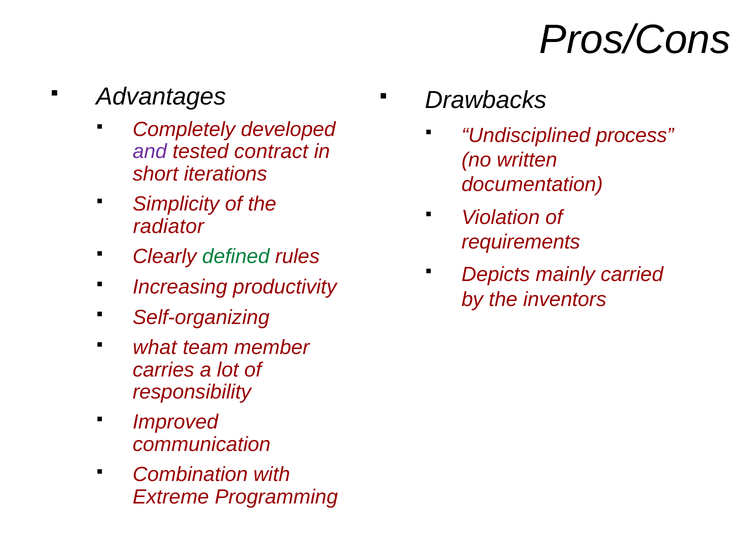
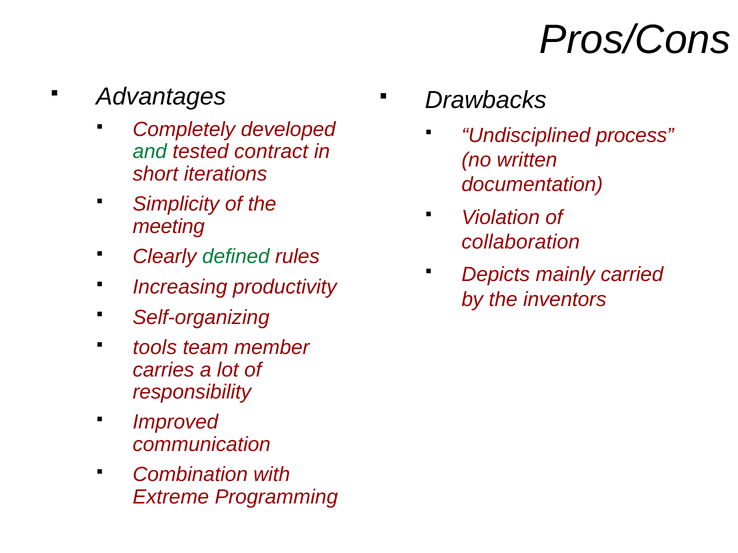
and colour: purple -> green
radiator: radiator -> meeting
requirements: requirements -> collaboration
what: what -> tools
